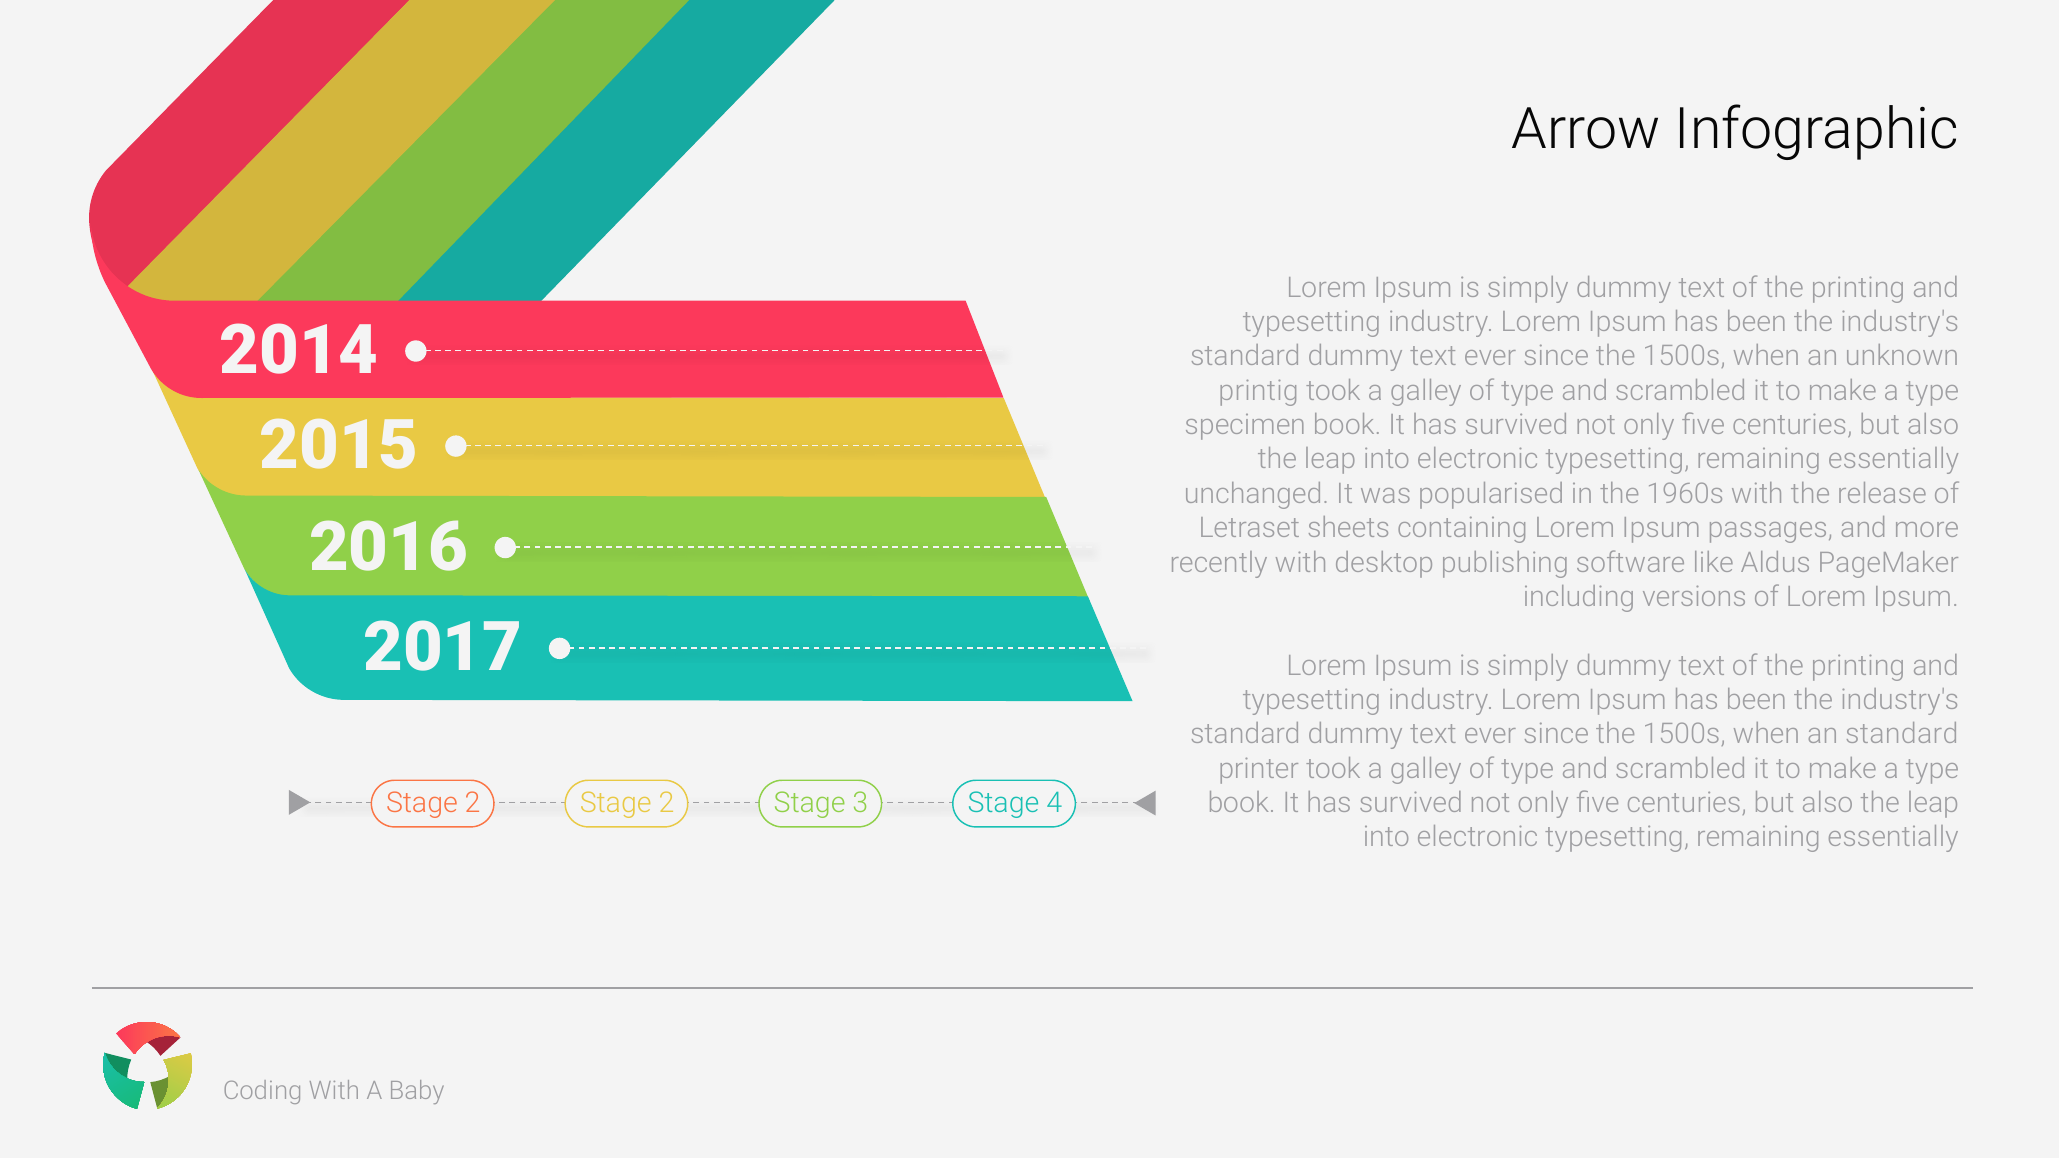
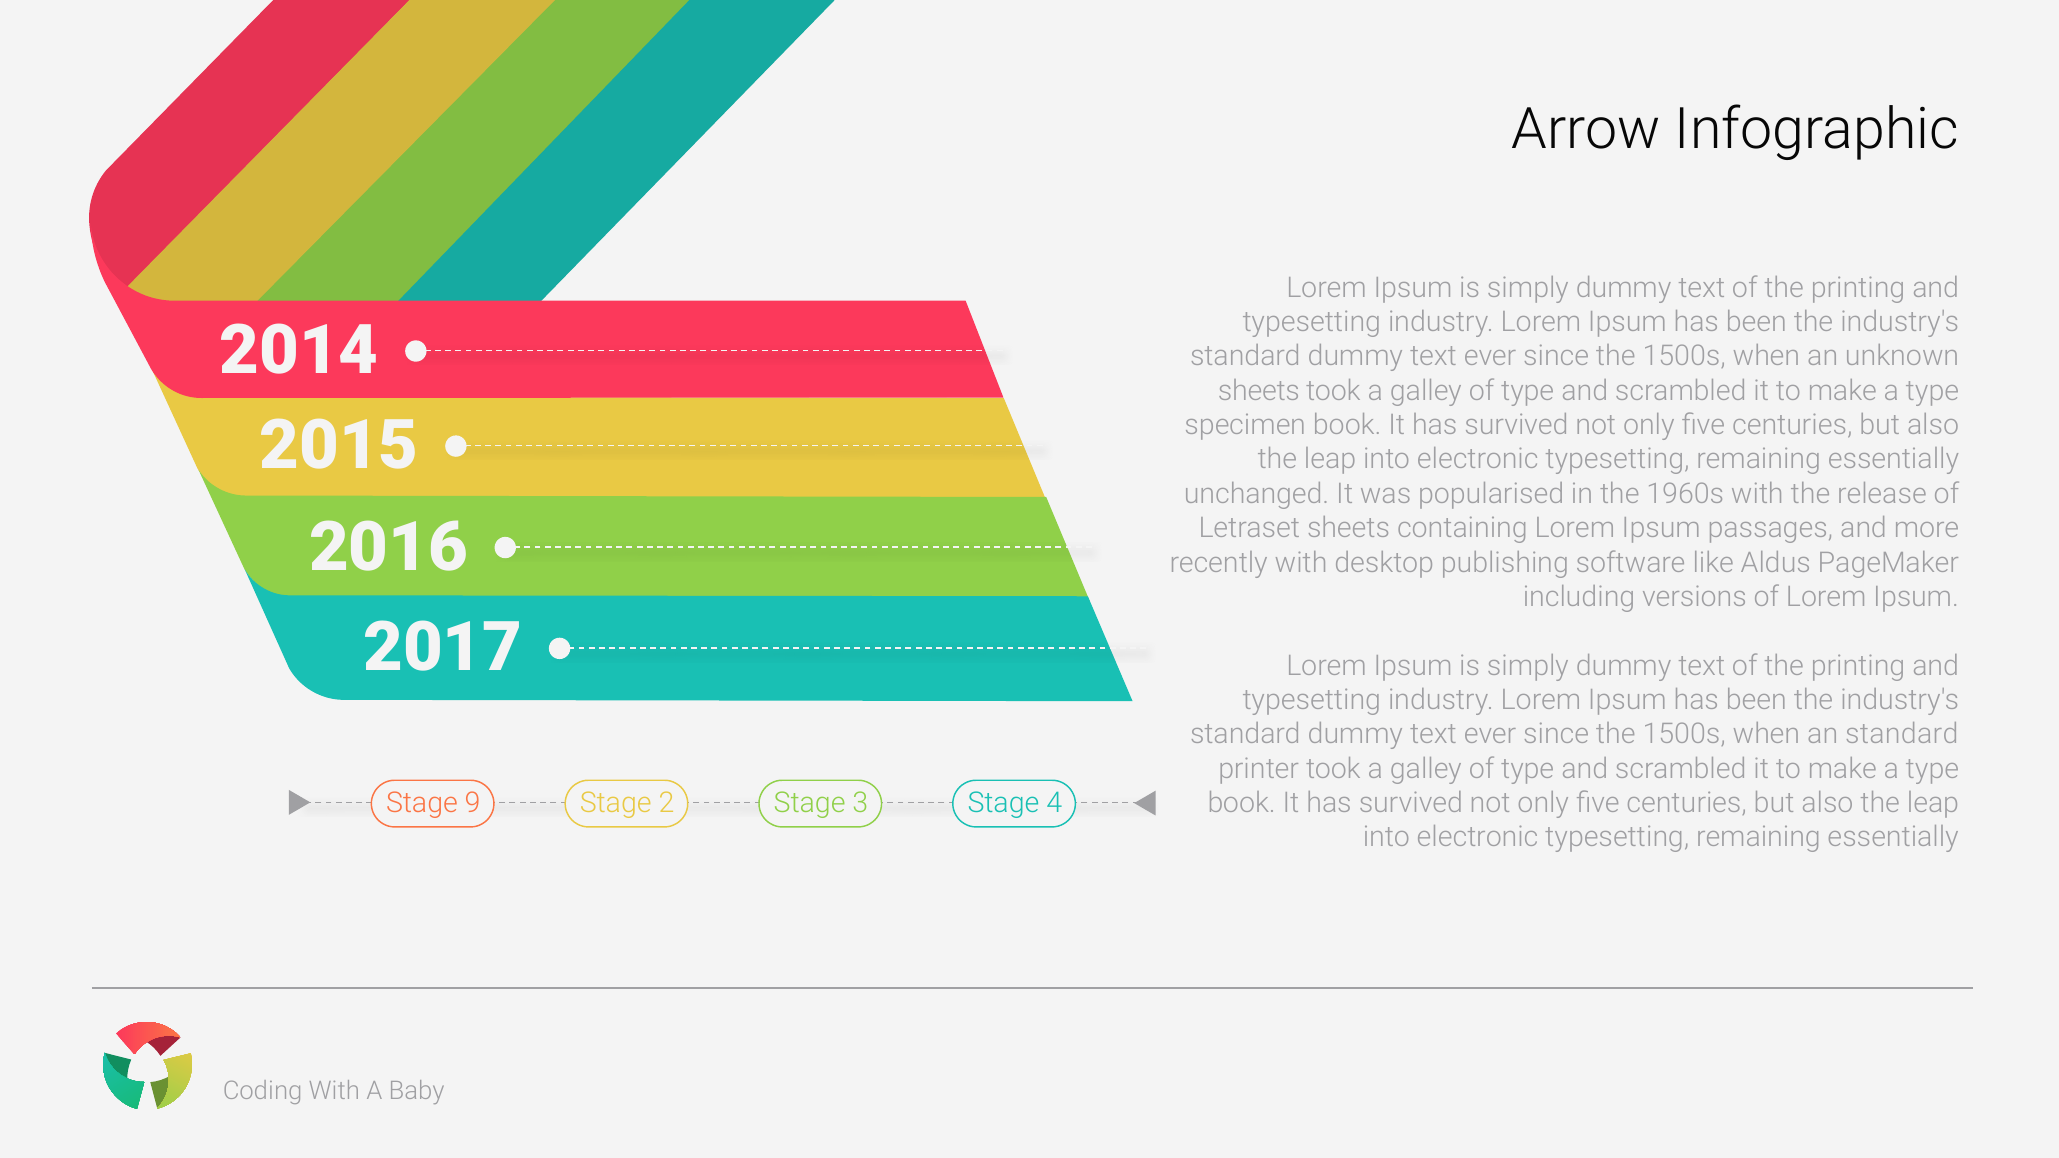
printig at (1259, 391): printig -> sheets
2 at (473, 803): 2 -> 9
